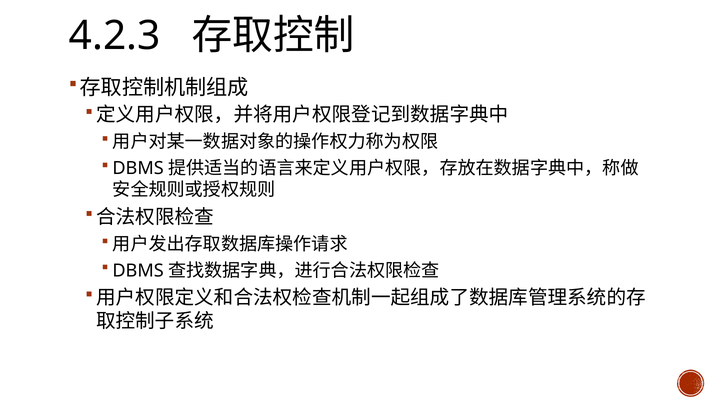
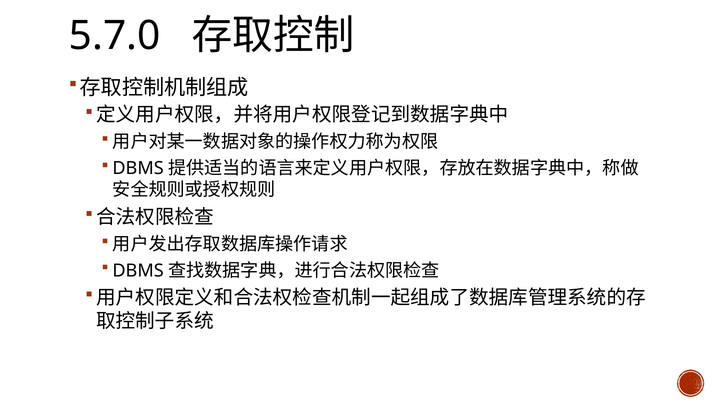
4.2.3: 4.2.3 -> 5.7.0
